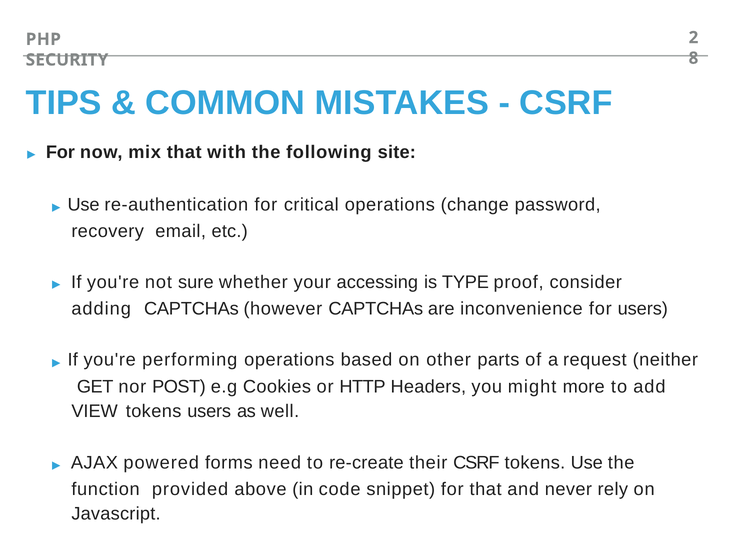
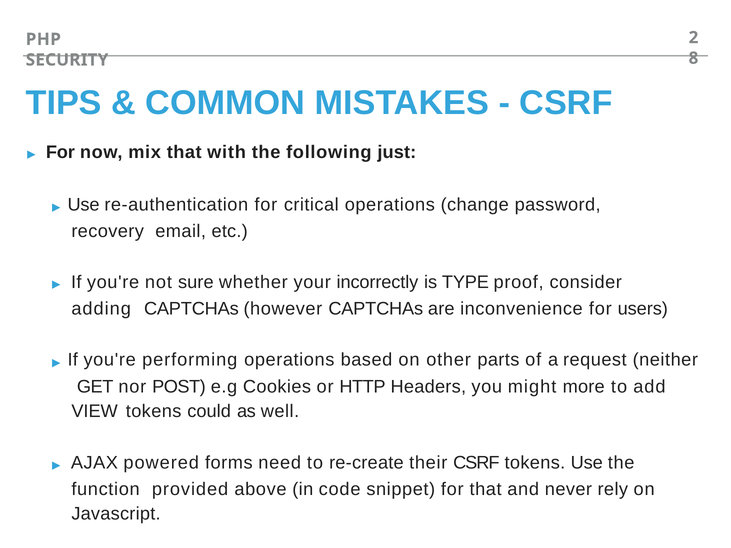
site: site -> just
accessing: accessing -> incorrectly
tokens users: users -> could
